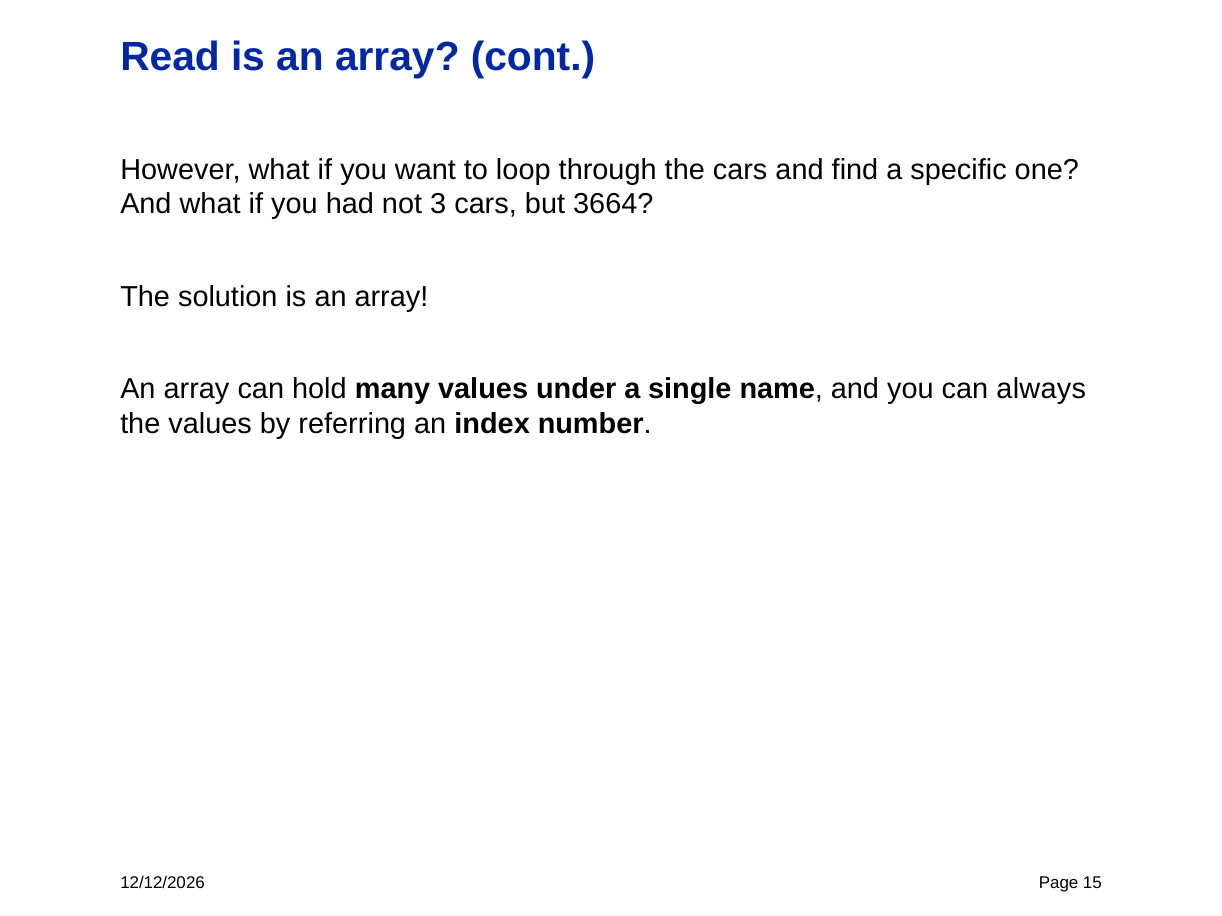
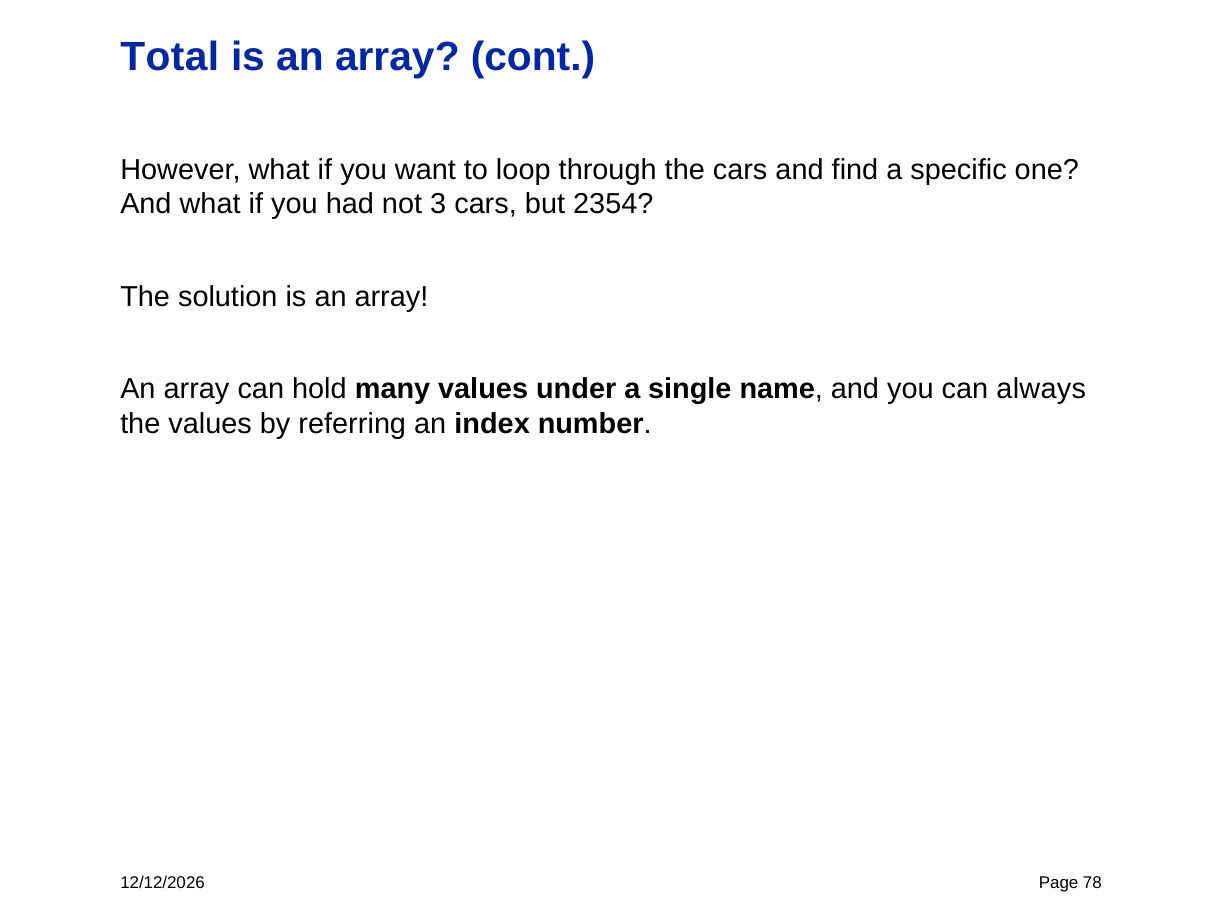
Read: Read -> Total
3664: 3664 -> 2354
15: 15 -> 78
